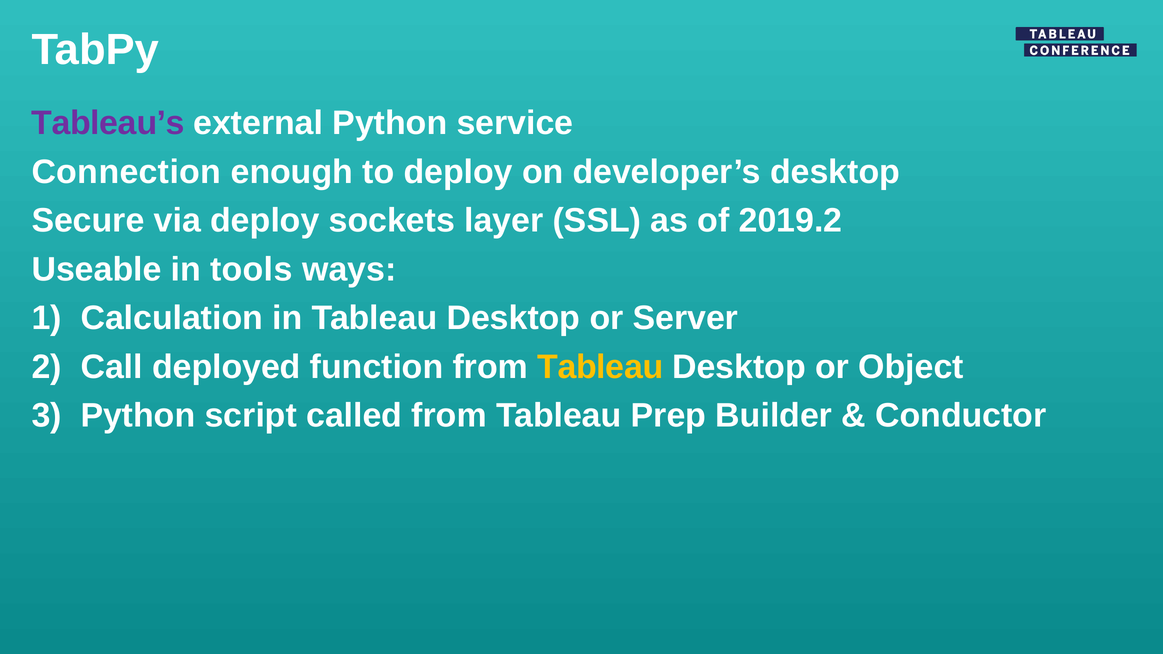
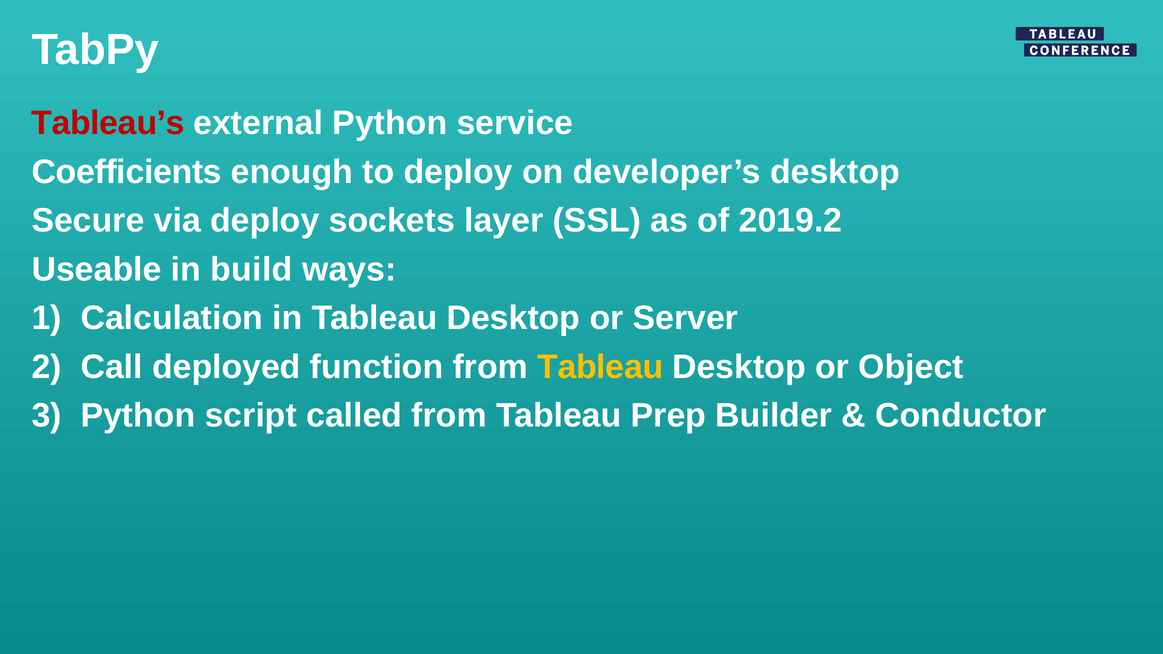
Tableau’s colour: purple -> red
Connection: Connection -> Coefficients
tools: tools -> build
